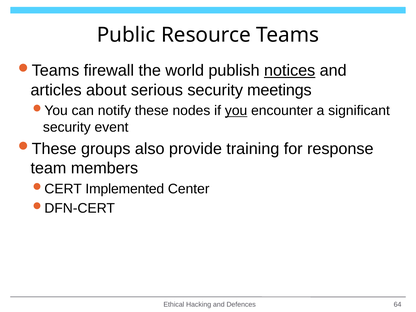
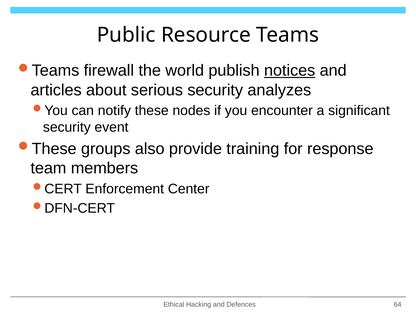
meetings: meetings -> analyzes
you underline: present -> none
Implemented: Implemented -> Enforcement
